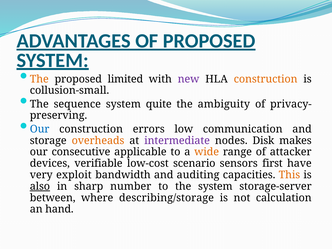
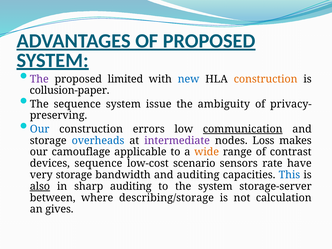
The at (39, 79) colour: orange -> purple
new colour: purple -> blue
collusion-small: collusion-small -> collusion-paper
quite: quite -> issue
communication underline: none -> present
overheads colour: orange -> blue
Disk: Disk -> Loss
consecutive: consecutive -> camouflage
attacker: attacker -> contrast
devices verifiable: verifiable -> sequence
first: first -> rate
very exploit: exploit -> storage
This colour: orange -> blue
sharp number: number -> auditing
hand: hand -> gives
